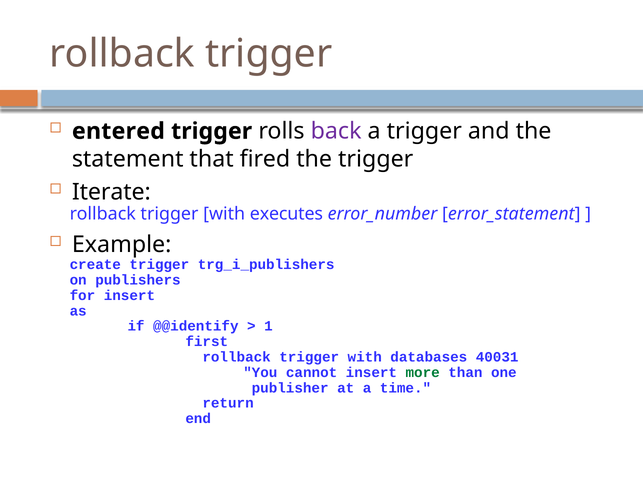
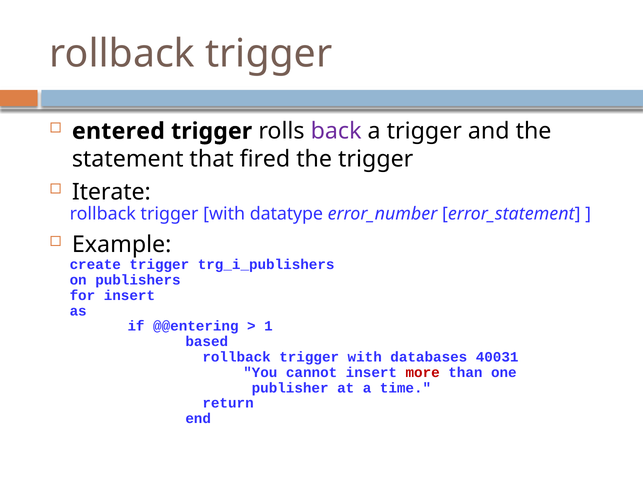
executes: executes -> datatype
@@identify: @@identify -> @@entering
first: first -> based
more colour: green -> red
